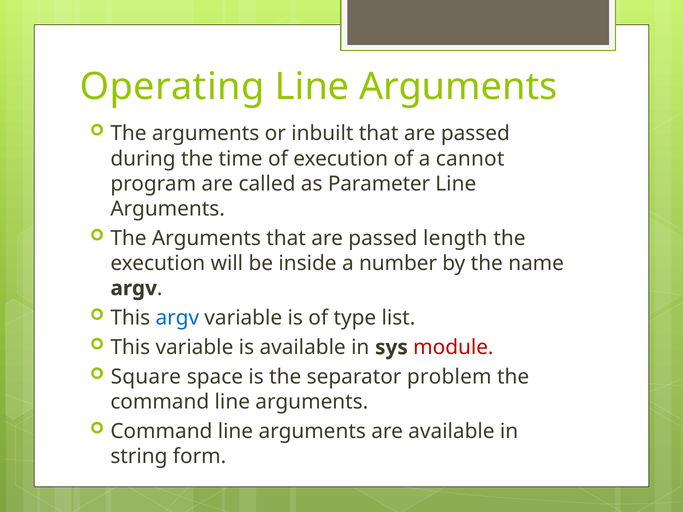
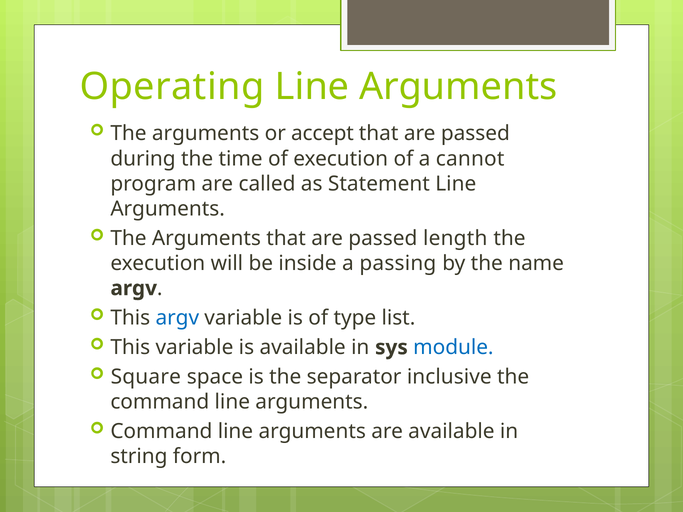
inbuilt: inbuilt -> accept
Parameter: Parameter -> Statement
number: number -> passing
module colour: red -> blue
problem: problem -> inclusive
